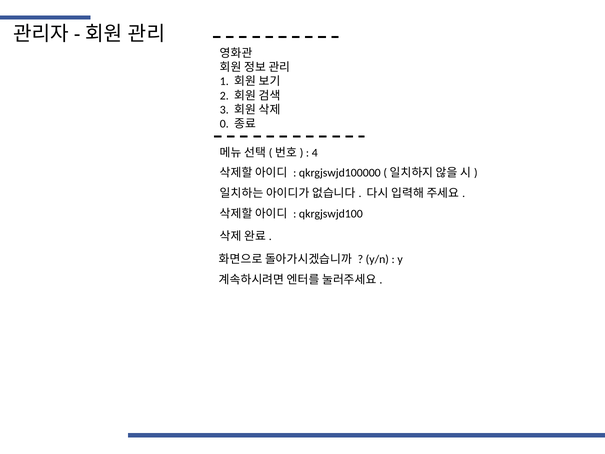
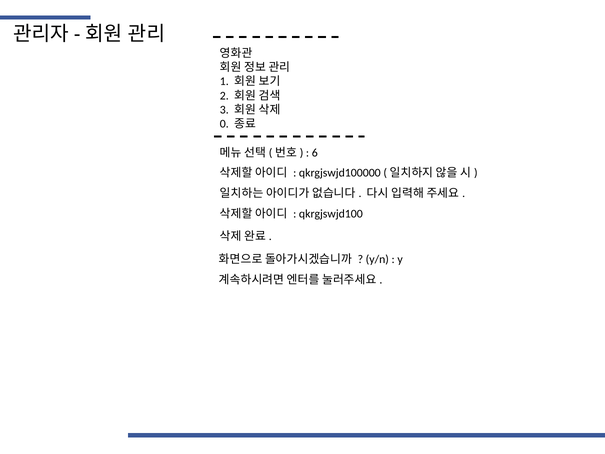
4: 4 -> 6
